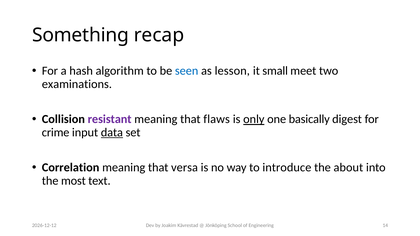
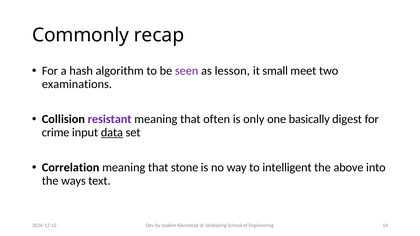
Something: Something -> Commonly
seen colour: blue -> purple
flaws: flaws -> often
only underline: present -> none
versa: versa -> stone
introduce: introduce -> intelligent
about: about -> above
most: most -> ways
